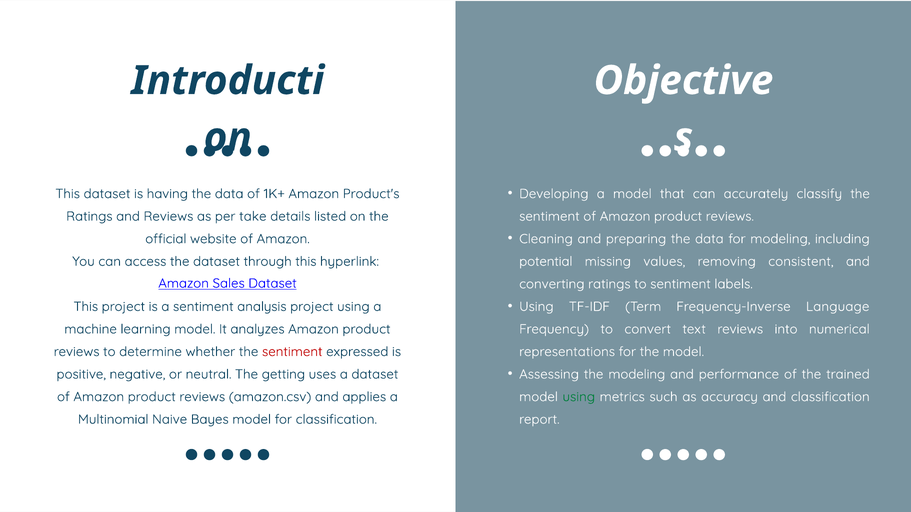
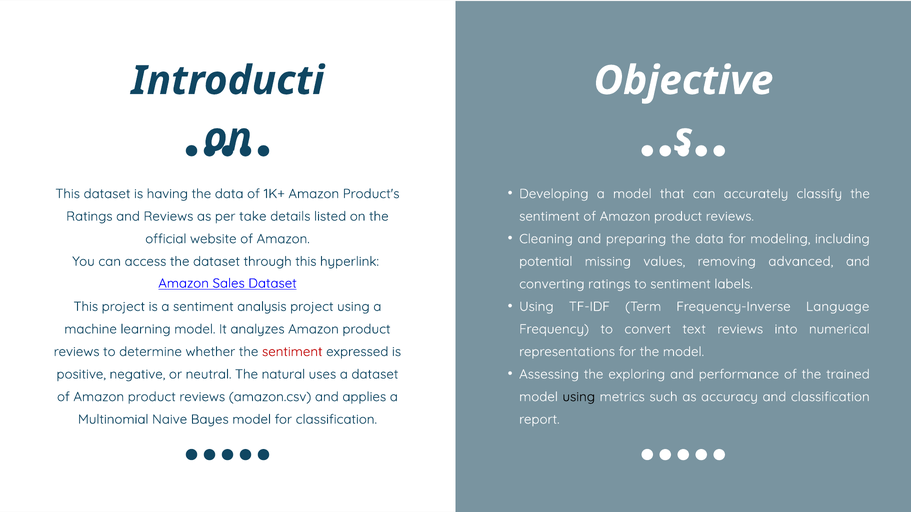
consistent: consistent -> advanced
the modeling: modeling -> exploring
getting: getting -> natural
using at (579, 397) colour: green -> black
